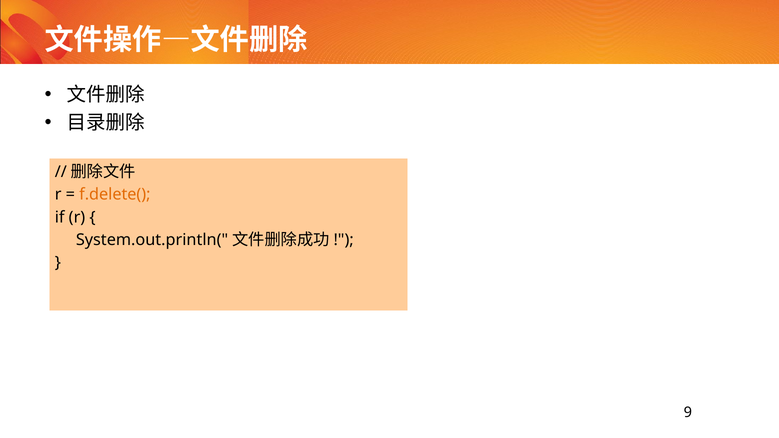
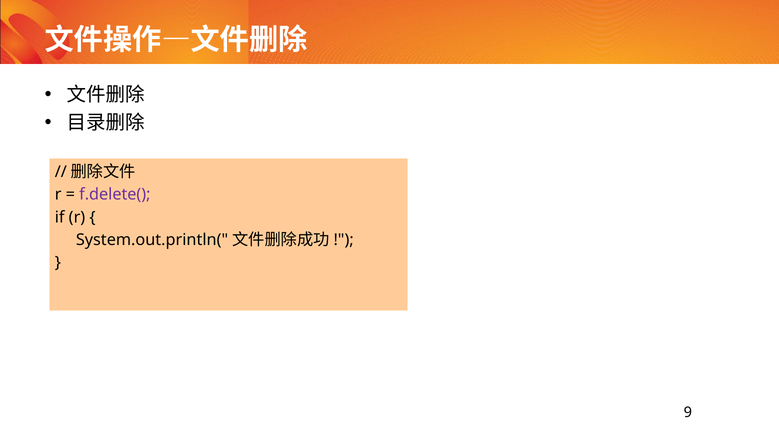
f.delete( colour: orange -> purple
